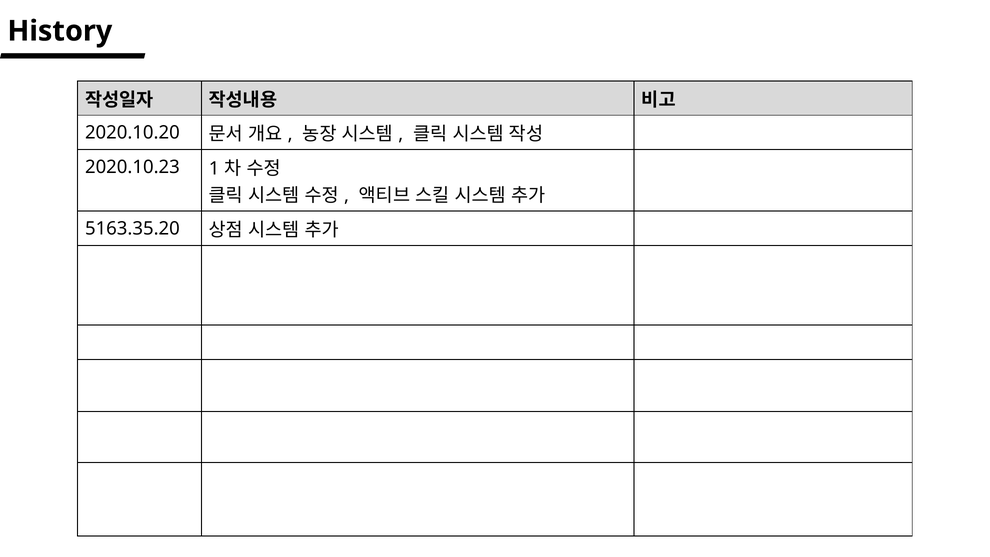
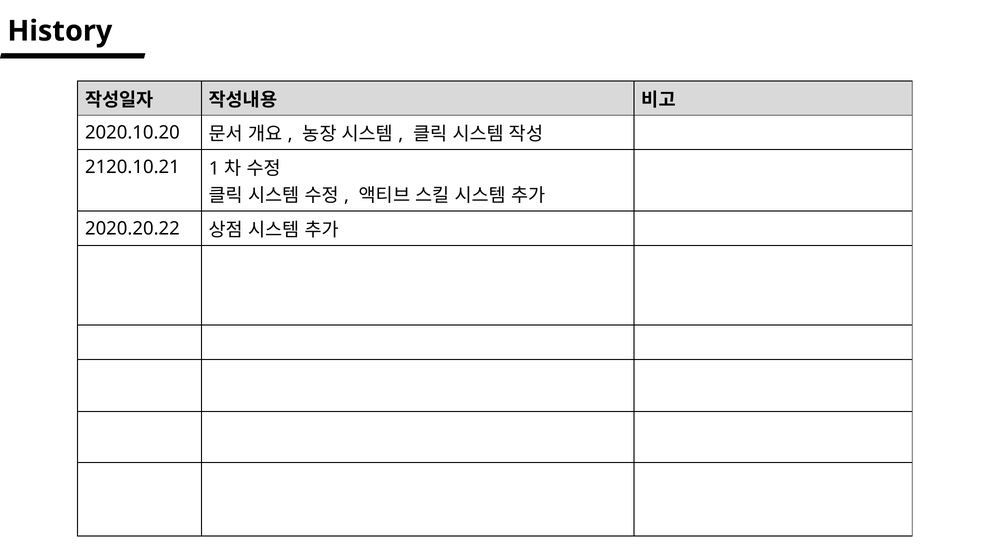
2020.10.23: 2020.10.23 -> 2120.10.21
5163.35.20: 5163.35.20 -> 2020.20.22
